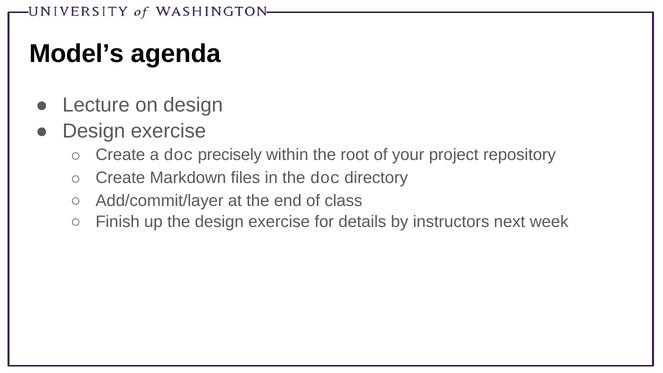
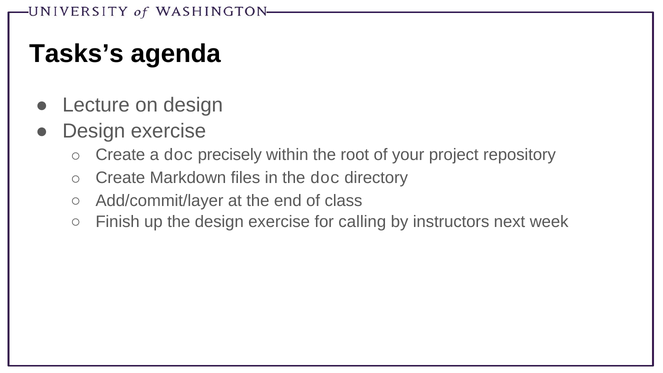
Model’s: Model’s -> Tasks’s
details: details -> calling
